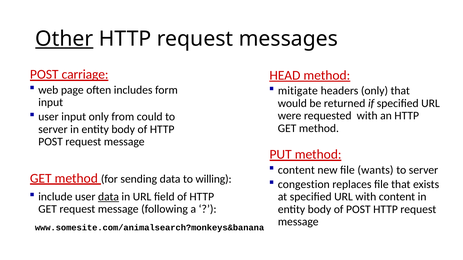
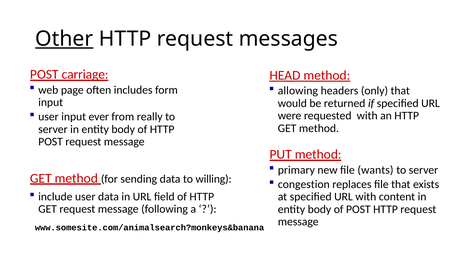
mitigate: mitigate -> allowing
input only: only -> ever
could: could -> really
content at (296, 170): content -> primary
data at (108, 197) underline: present -> none
